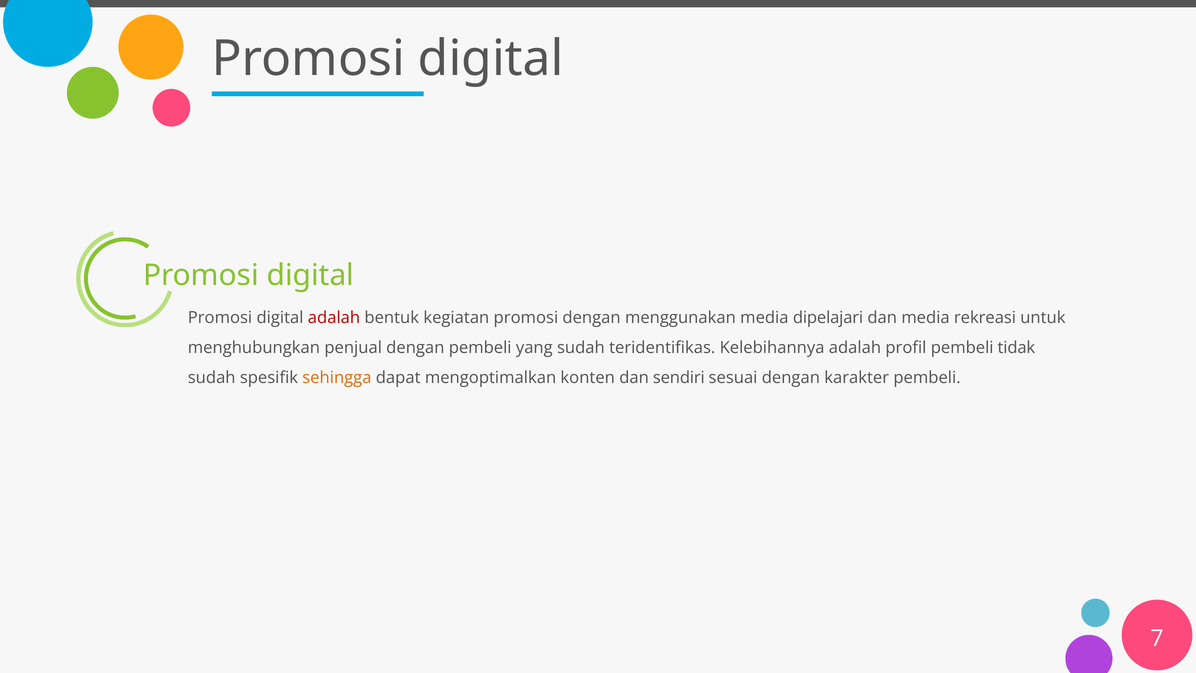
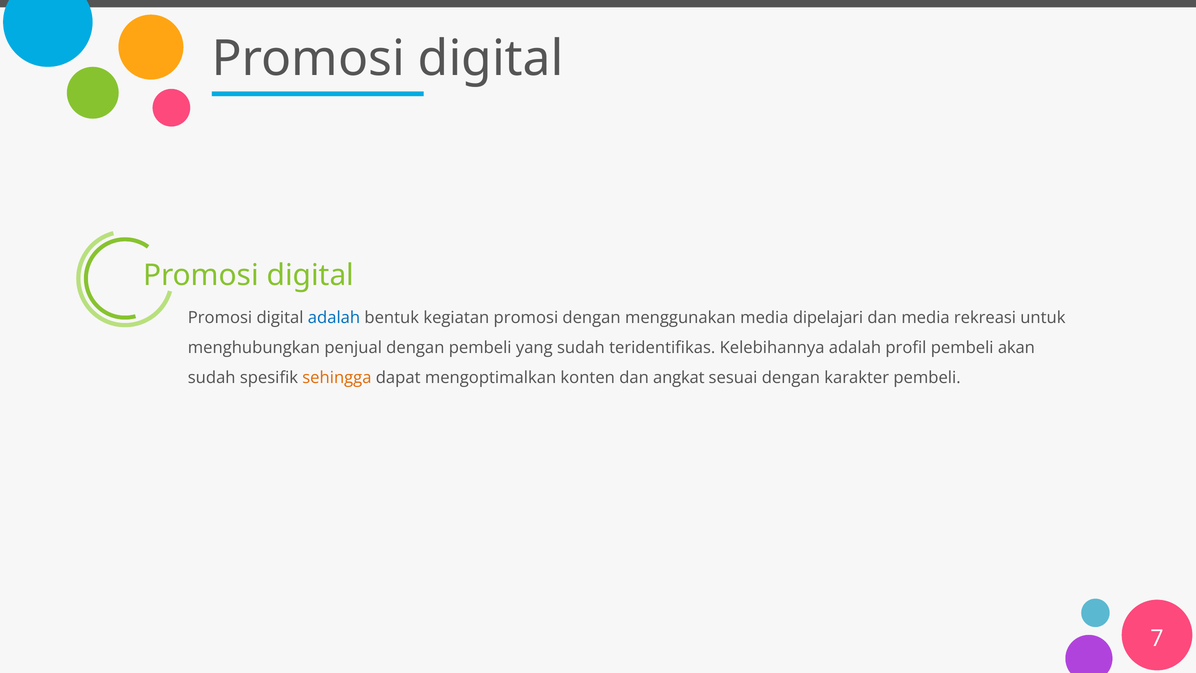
adalah at (334, 318) colour: red -> blue
tidak: tidak -> akan
sendiri: sendiri -> angkat
